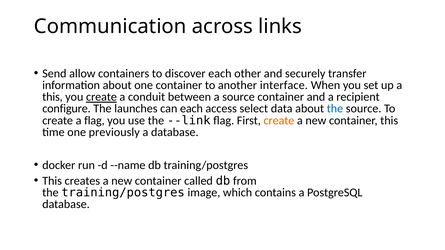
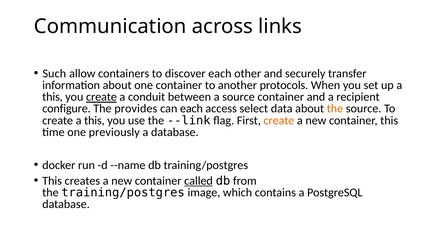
Send: Send -> Such
interface: interface -> protocols
launches: launches -> provides
the at (335, 109) colour: blue -> orange
create a flag: flag -> this
called underline: none -> present
